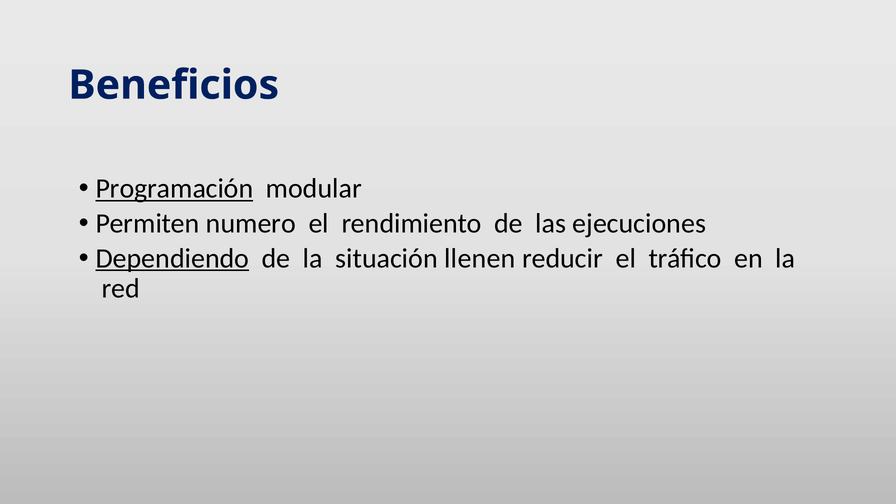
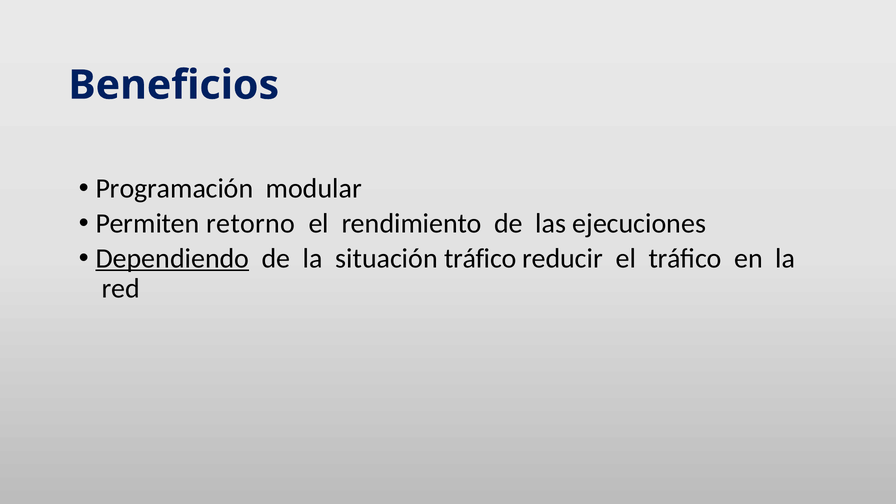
Programación underline: present -> none
numero: numero -> retorno
situación llenen: llenen -> tráfico
